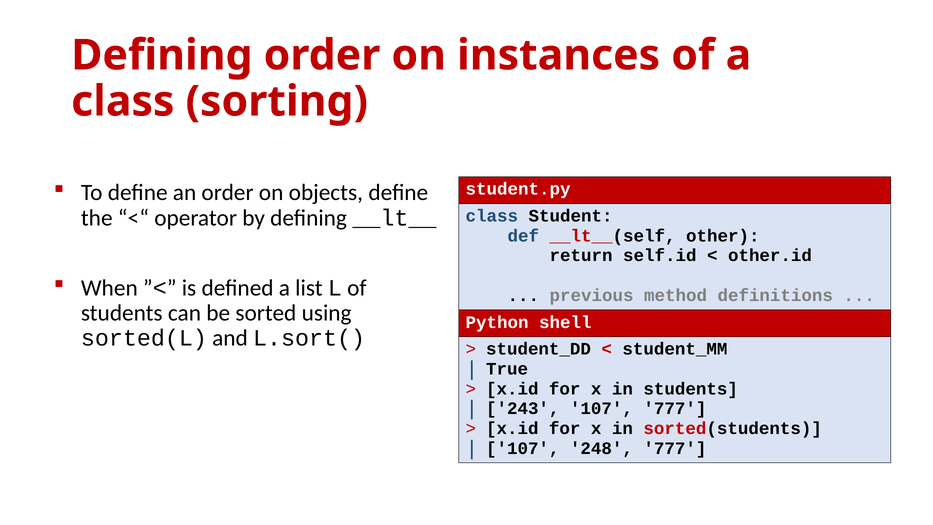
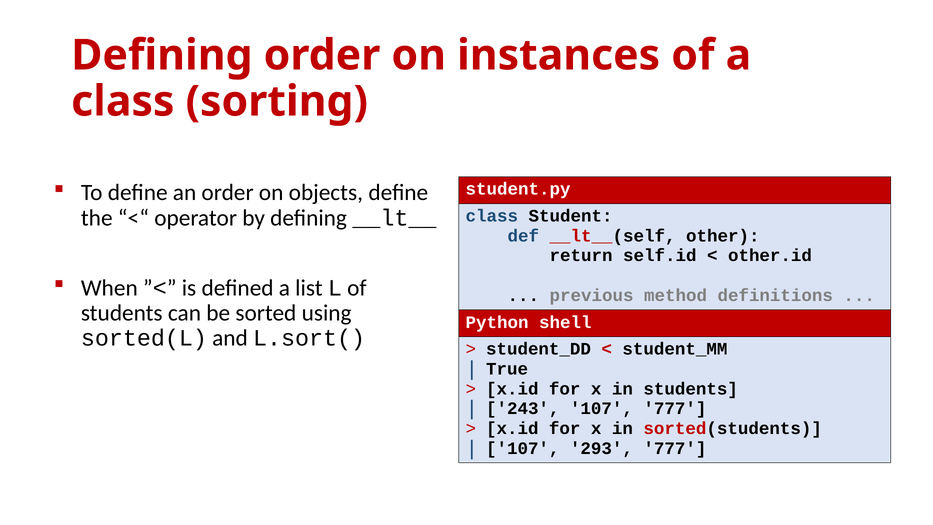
248: 248 -> 293
